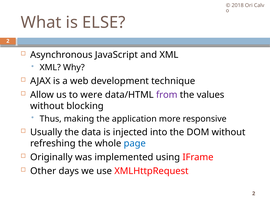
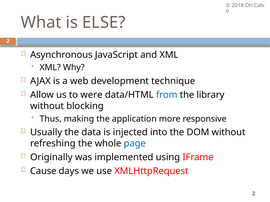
from colour: purple -> blue
values: values -> library
Other: Other -> Cause
